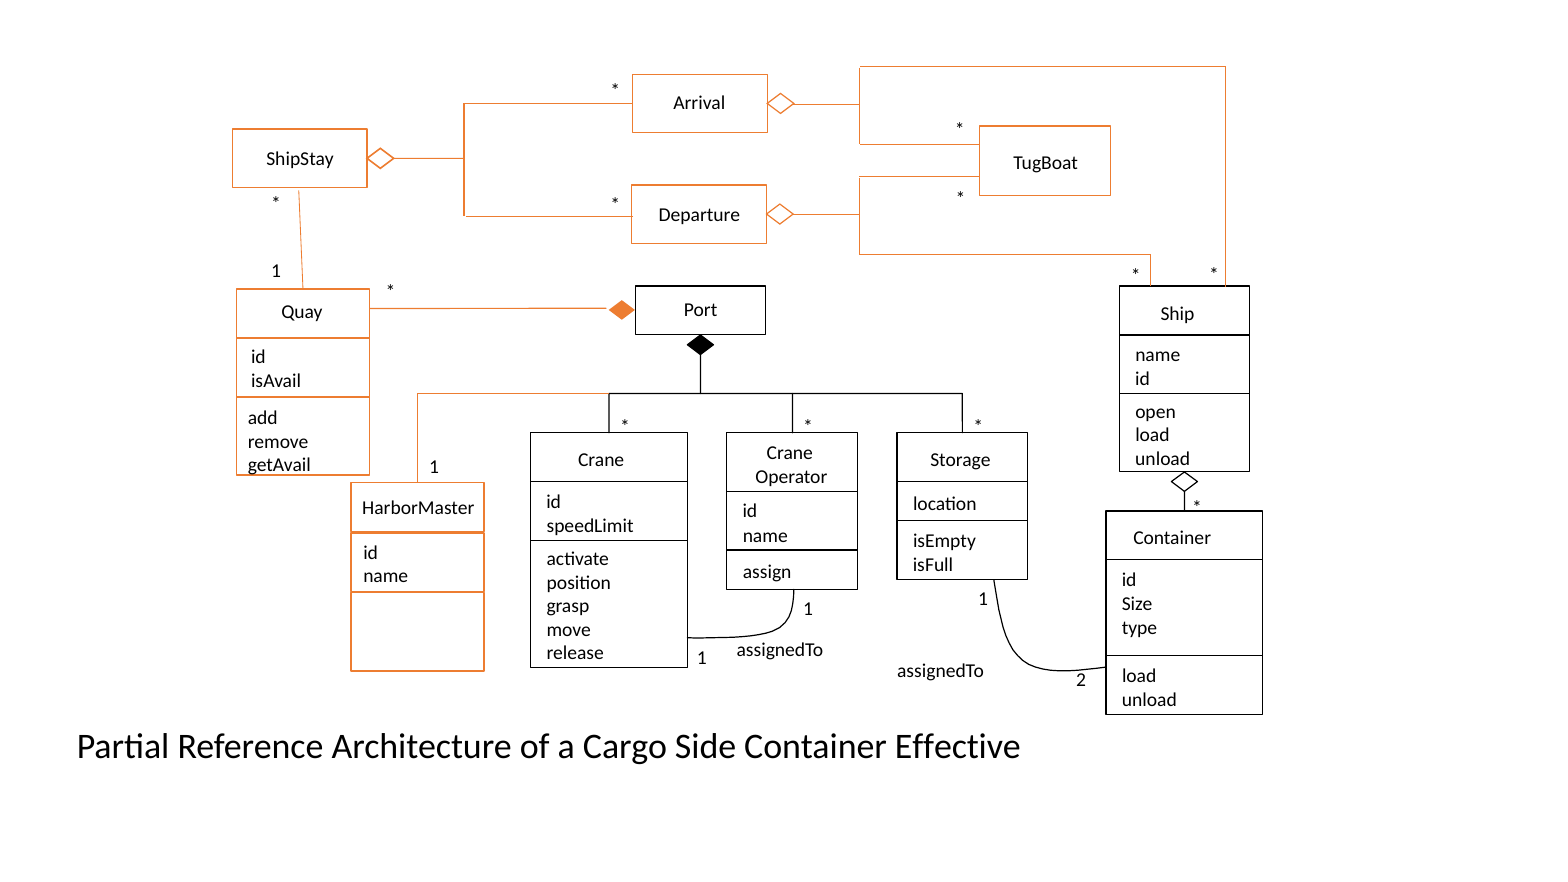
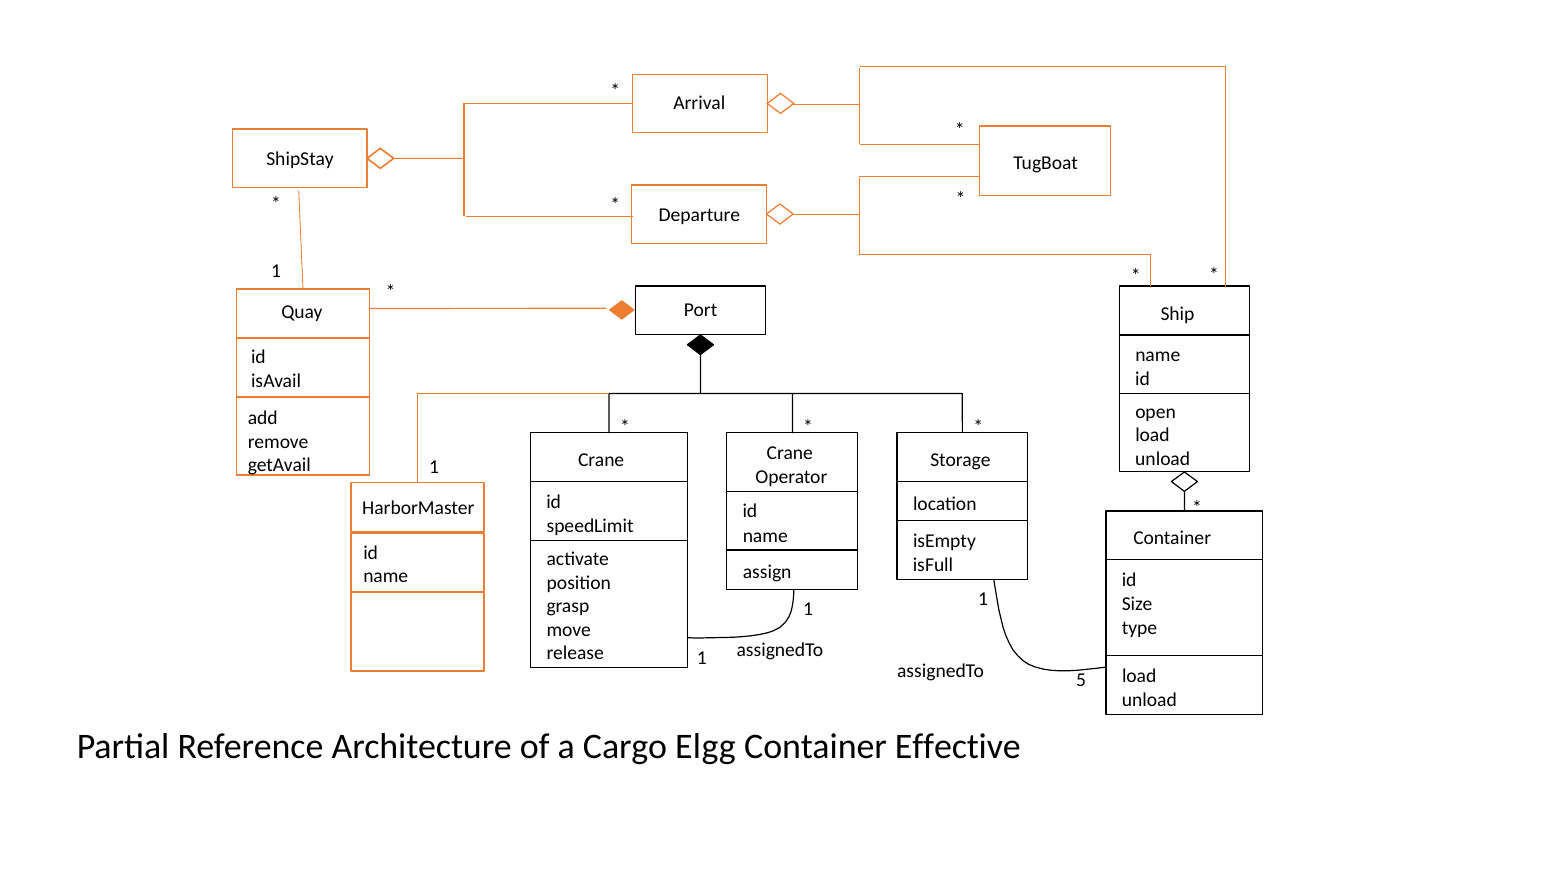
2: 2 -> 5
Side: Side -> Elgg
